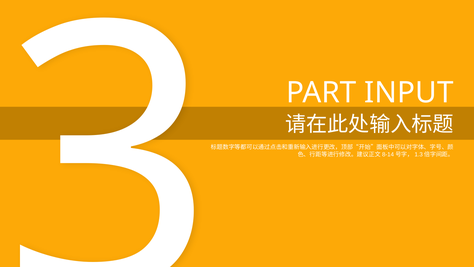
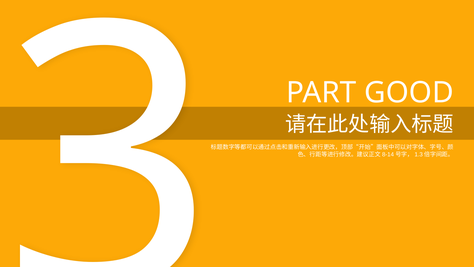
INPUT: INPUT -> GOOD
